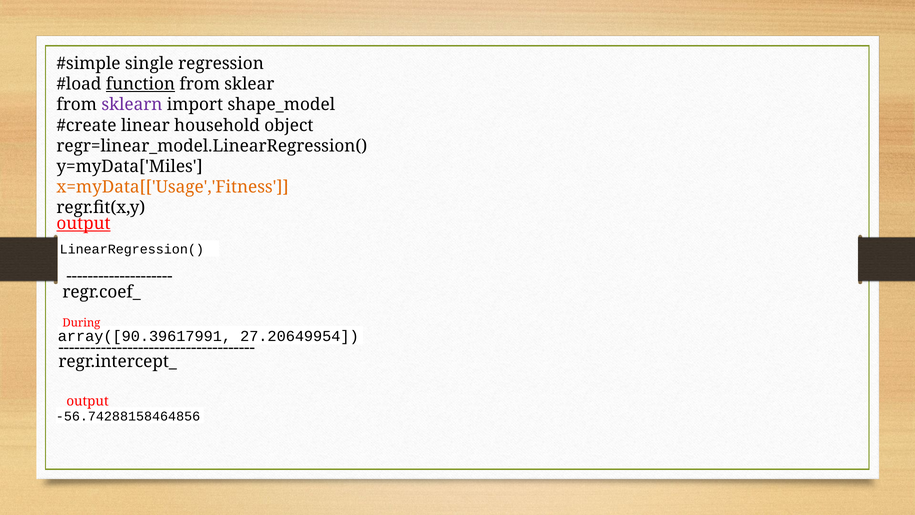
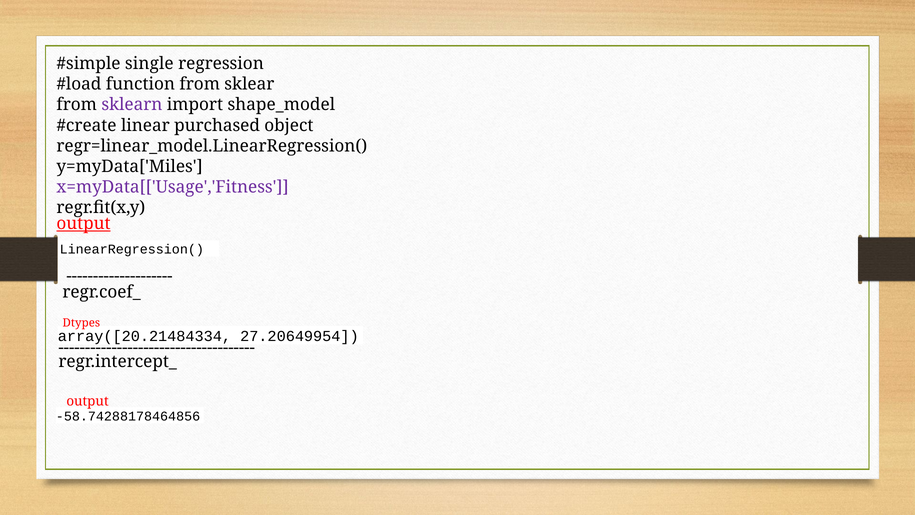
function underline: present -> none
household: household -> purchased
x=myData[['Usage','Fitness colour: orange -> purple
During: During -> Dtypes
array([90.39617991: array([90.39617991 -> array([20.21484334
-56.74288158464856: -56.74288158464856 -> -58.74288178464856
